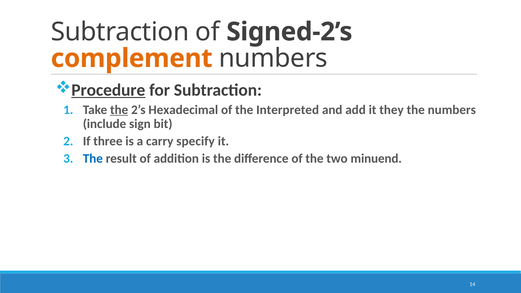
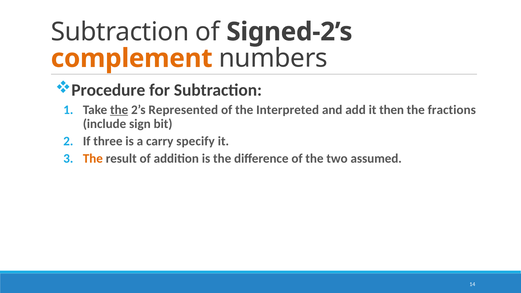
Procedure underline: present -> none
Hexadecimal: Hexadecimal -> Represented
they: they -> then
the numbers: numbers -> fractions
The at (93, 159) colour: blue -> orange
minuend: minuend -> assumed
